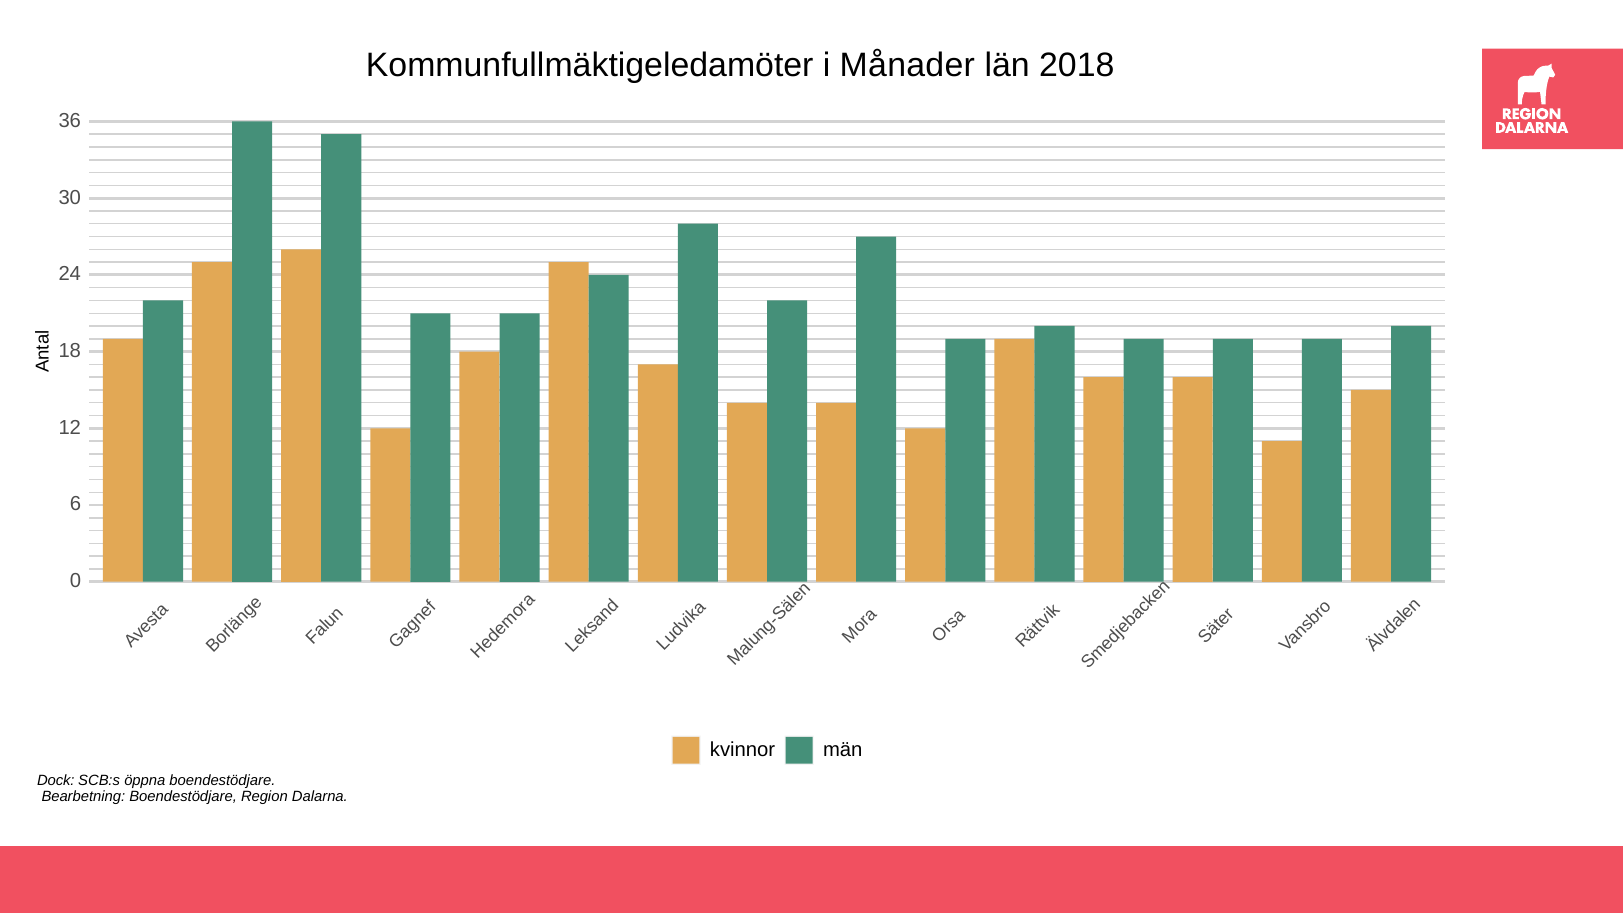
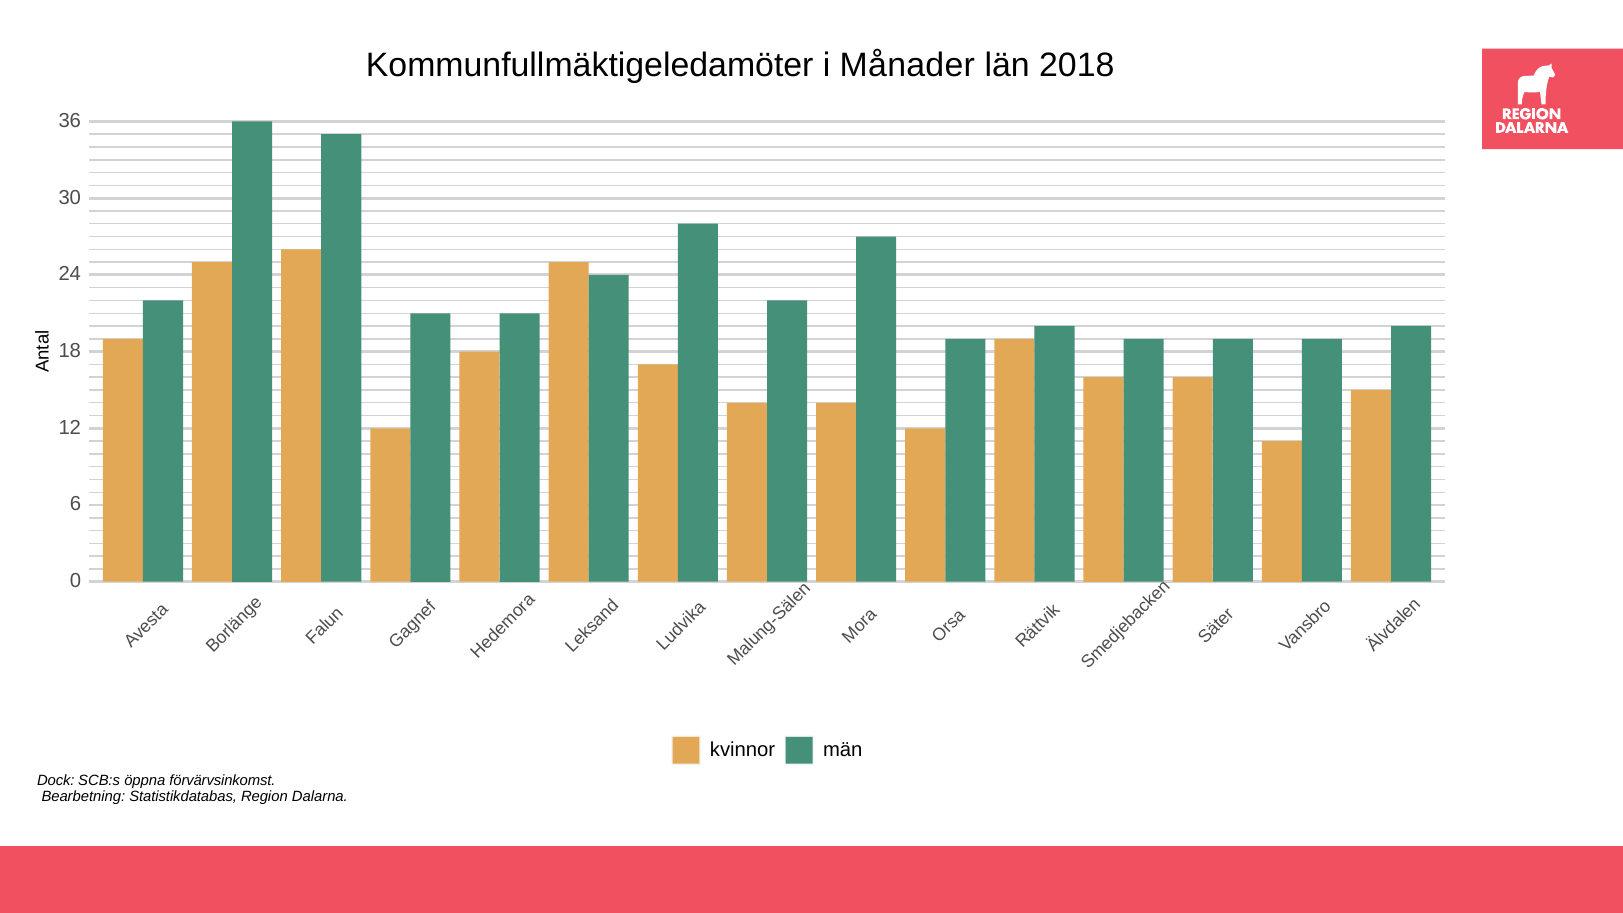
öppna boendestödjare: boendestödjare -> förvärvsinkomst
Bearbetning Boendestödjare: Boendestödjare -> Statistikdatabas
